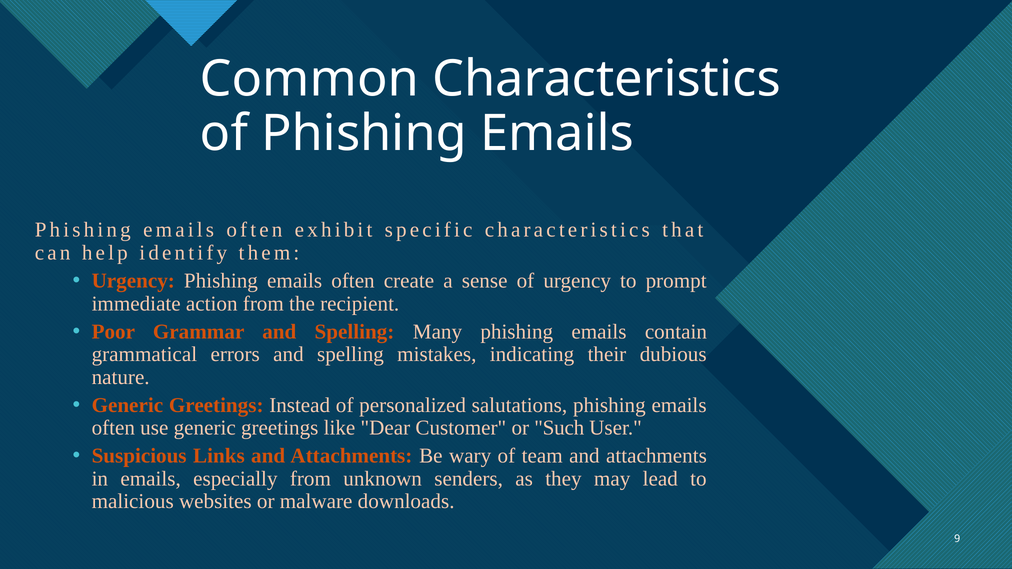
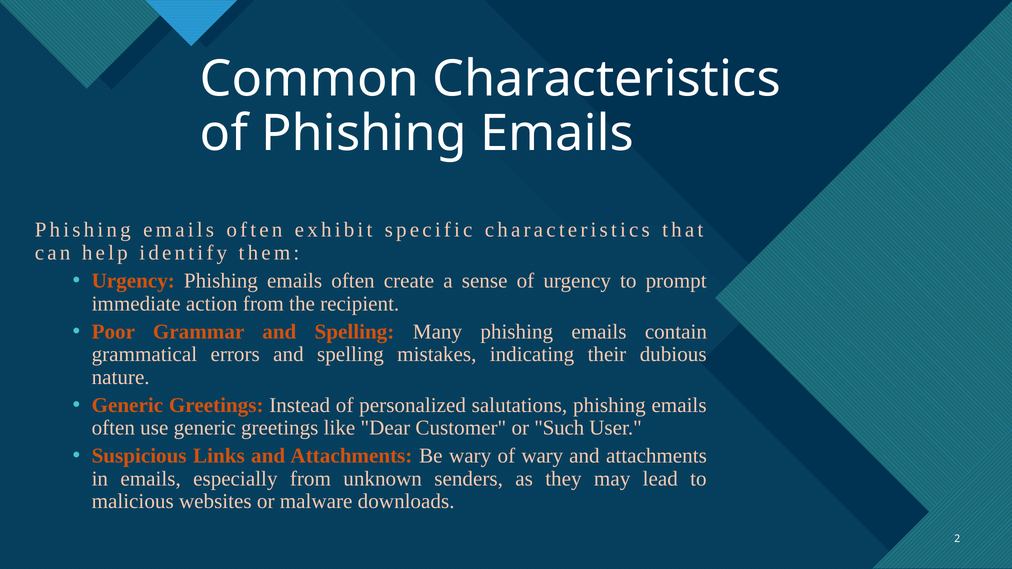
of team: team -> wary
9: 9 -> 2
